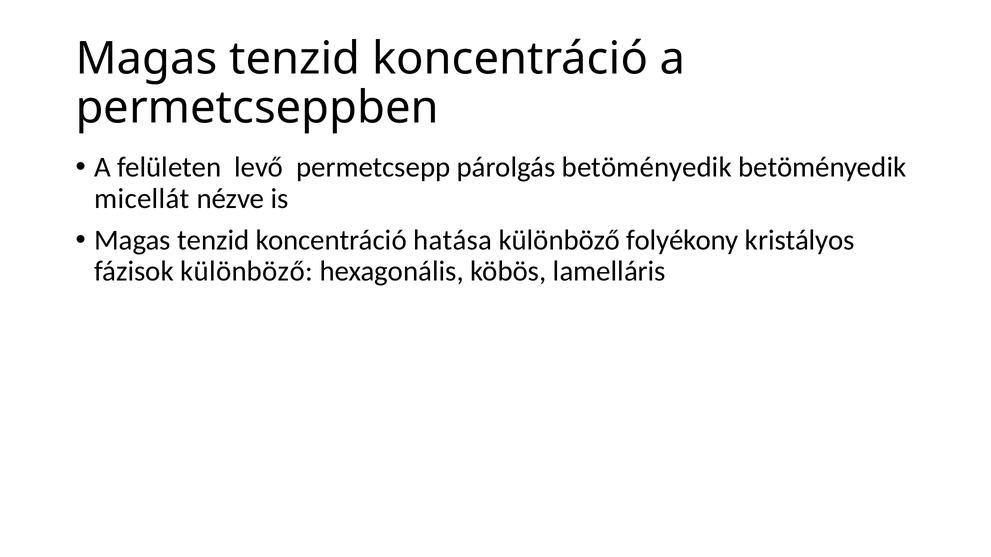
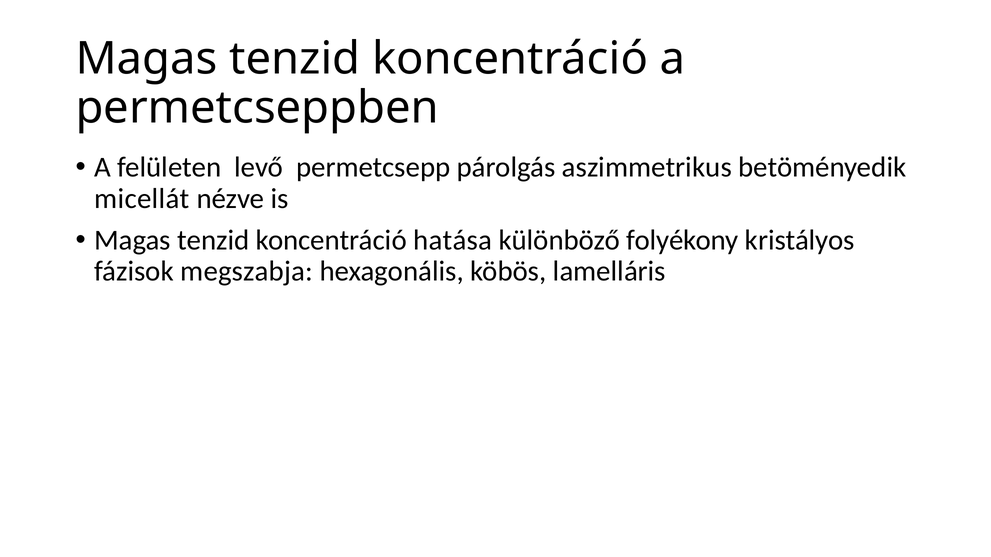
párolgás betöményedik: betöményedik -> aszimmetrikus
fázisok különböző: különböző -> megszabja
